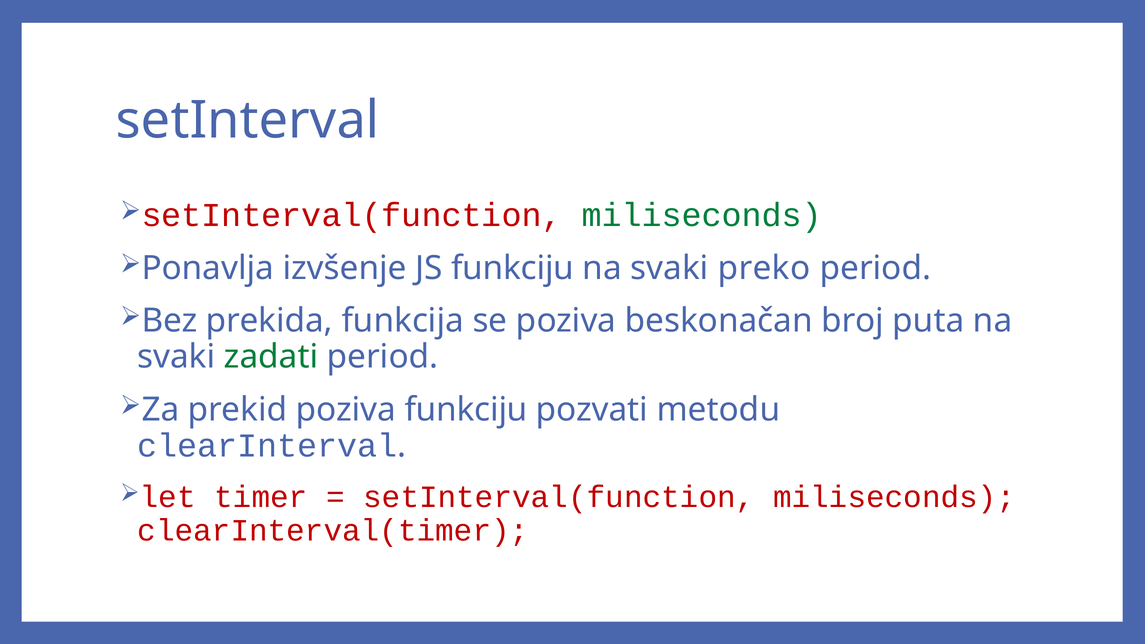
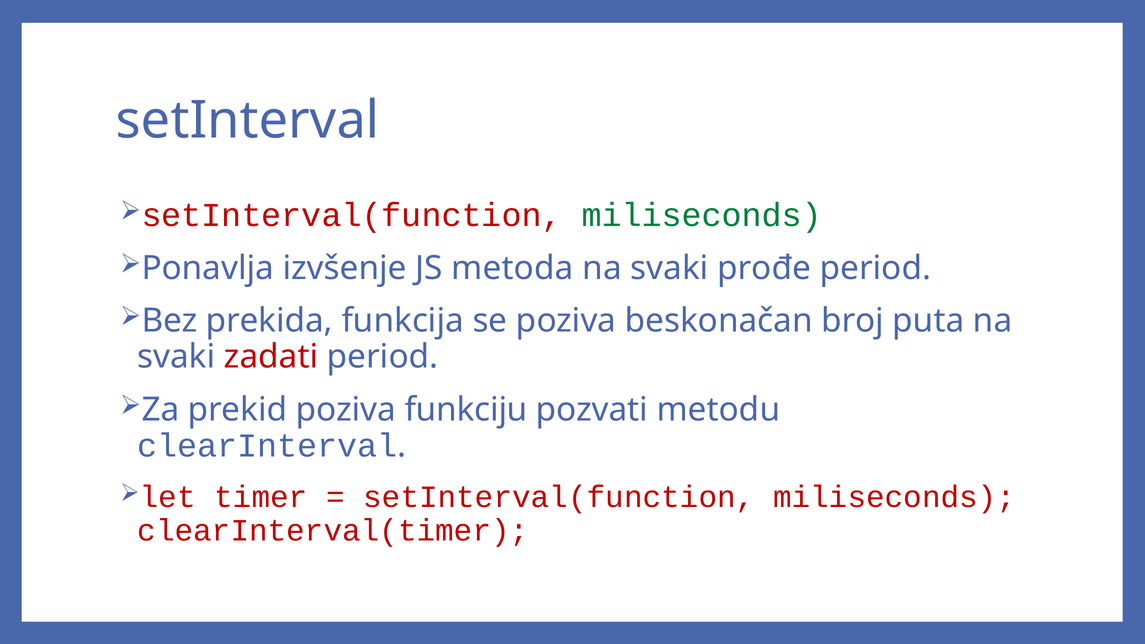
JS funkciju: funkciju -> metoda
preko: preko -> prođe
zadati colour: green -> red
